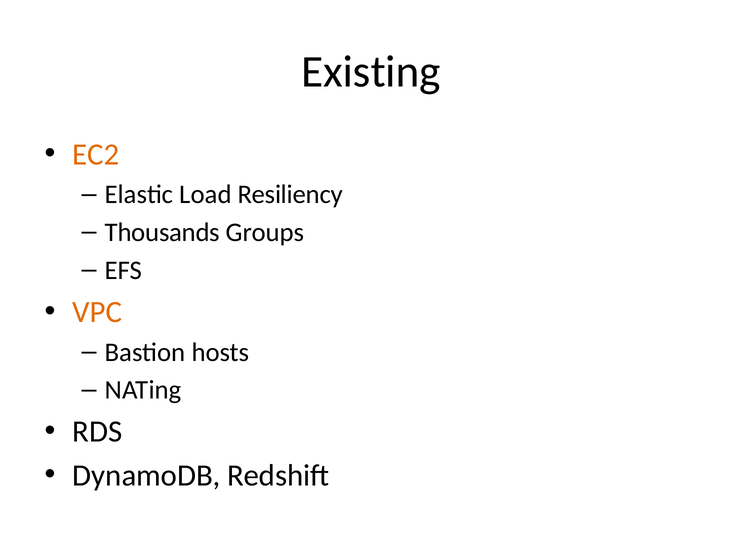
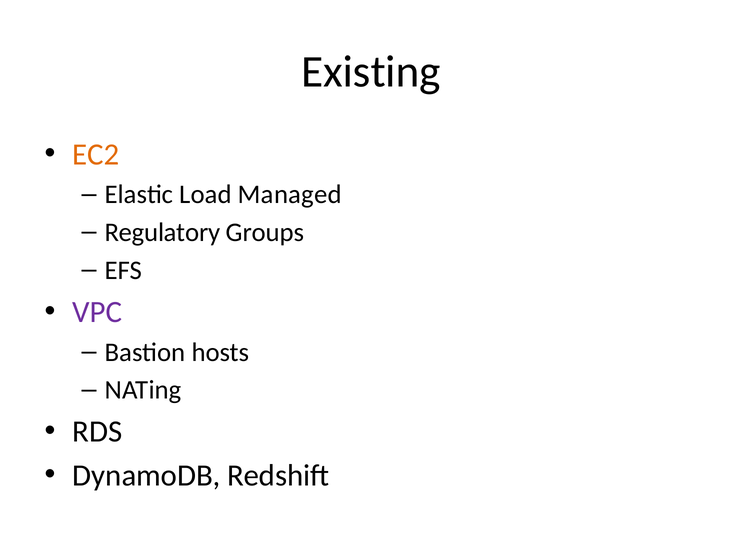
Resiliency: Resiliency -> Managed
Thousands: Thousands -> Regulatory
VPC colour: orange -> purple
